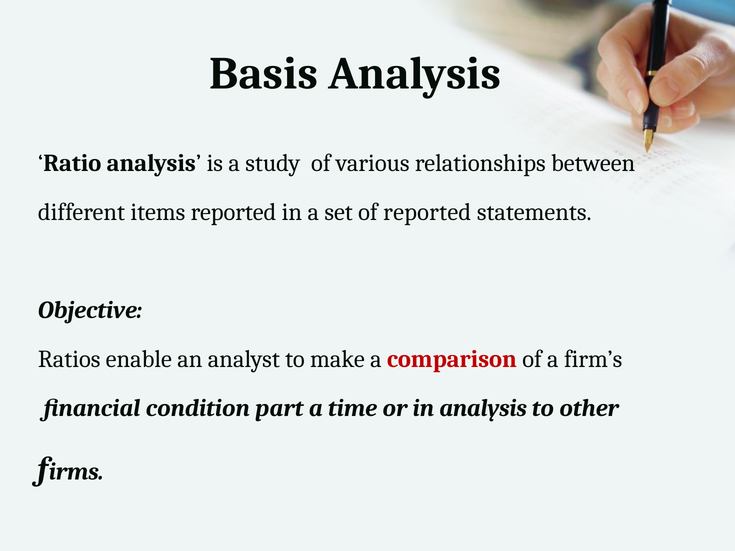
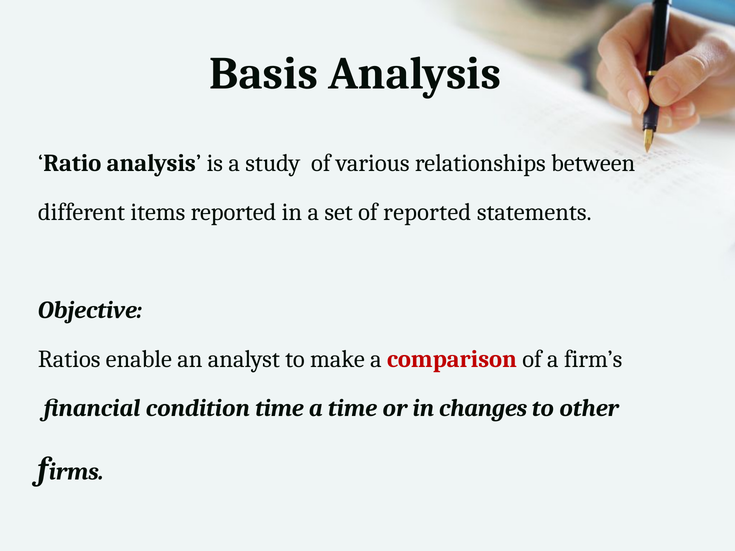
condition part: part -> time
in analysis: analysis -> changes
